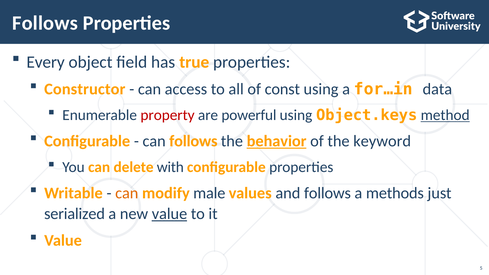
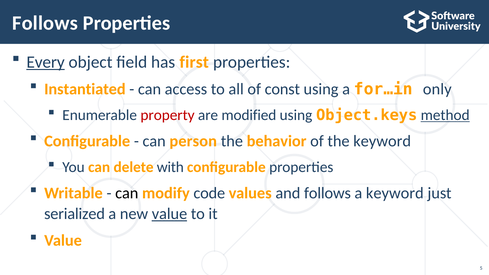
Every underline: none -> present
true: true -> first
Constructor: Constructor -> Instantiated
data: data -> only
powerful: powerful -> modified
can follows: follows -> person
behavior underline: present -> none
can at (127, 193) colour: orange -> black
male: male -> code
a methods: methods -> keyword
